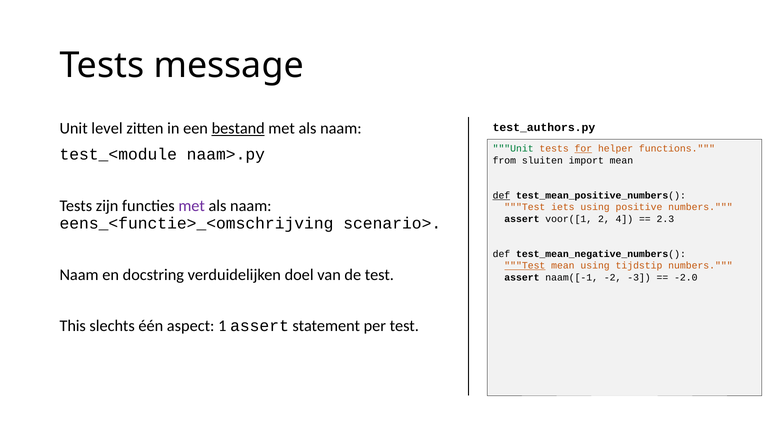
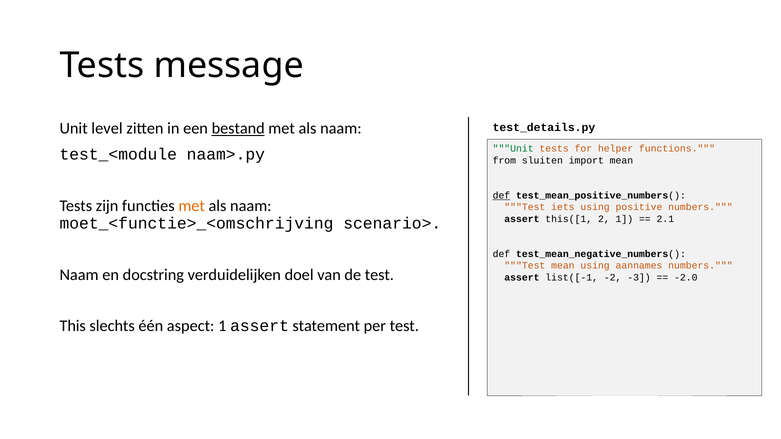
test_authors.py: test_authors.py -> test_details.py
for underline: present -> none
met at (192, 206) colour: purple -> orange
voor([1: voor([1 -> this([1
2 4: 4 -> 1
2.3: 2.3 -> 2.1
eens_<functie>_<omschrijving: eens_<functie>_<omschrijving -> moet_<functie>_<omschrijving
Test at (525, 266) underline: present -> none
tijdstip: tijdstip -> aannames
naam([-1: naam([-1 -> list([-1
